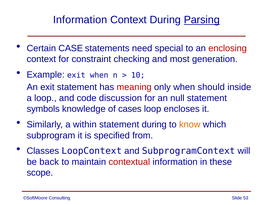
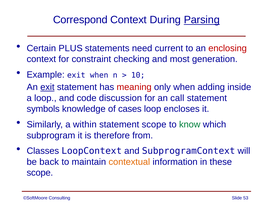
Information at (80, 20): Information -> Correspond
CASE: CASE -> PLUS
special: special -> current
exit at (47, 87) underline: none -> present
should: should -> adding
null: null -> call
statement during: during -> scope
know colour: orange -> green
specified: specified -> therefore
contextual colour: red -> orange
